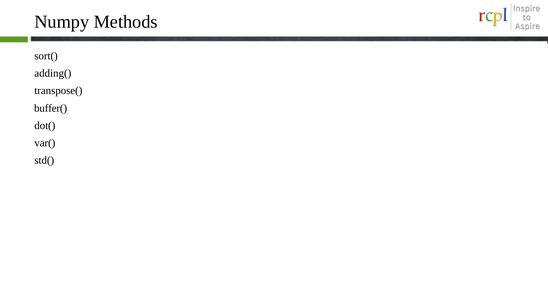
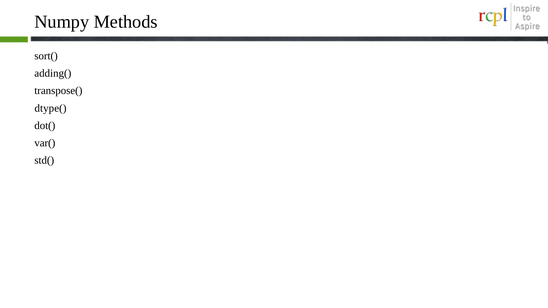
buffer(: buffer( -> dtype(
